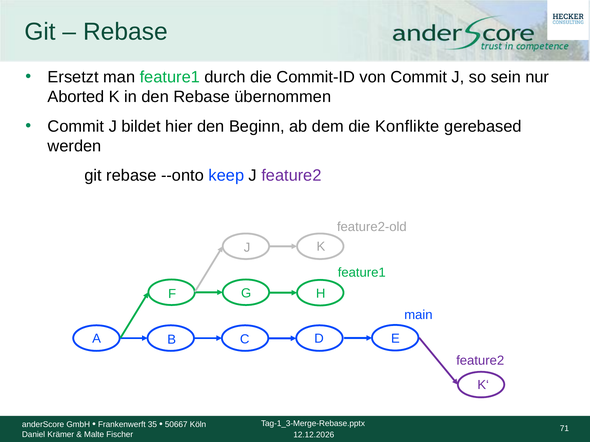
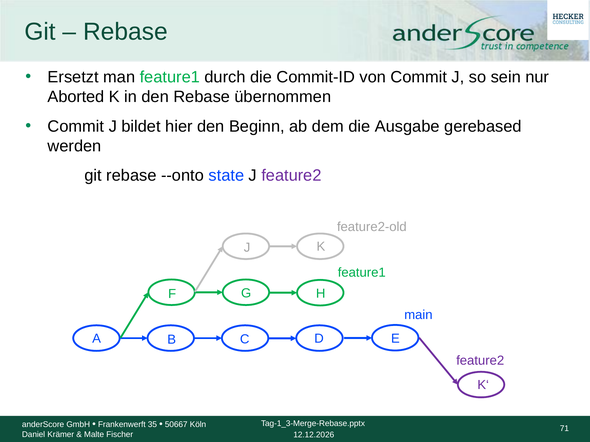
Konflikte: Konflikte -> Ausgabe
keep: keep -> state
